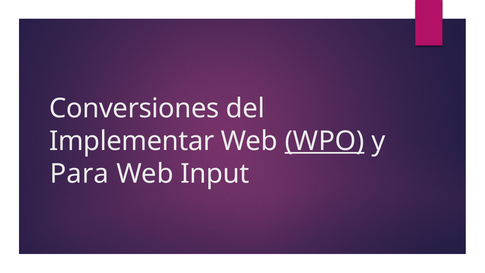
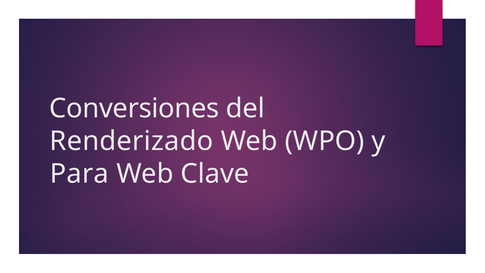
Implementar: Implementar -> Renderizado
WPO underline: present -> none
Input: Input -> Clave
